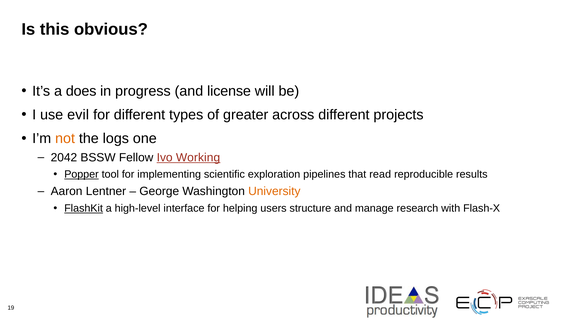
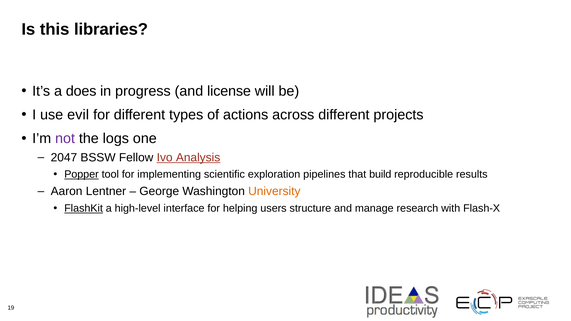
obvious: obvious -> libraries
greater: greater -> actions
not colour: orange -> purple
2042: 2042 -> 2047
Working: Working -> Analysis
read: read -> build
